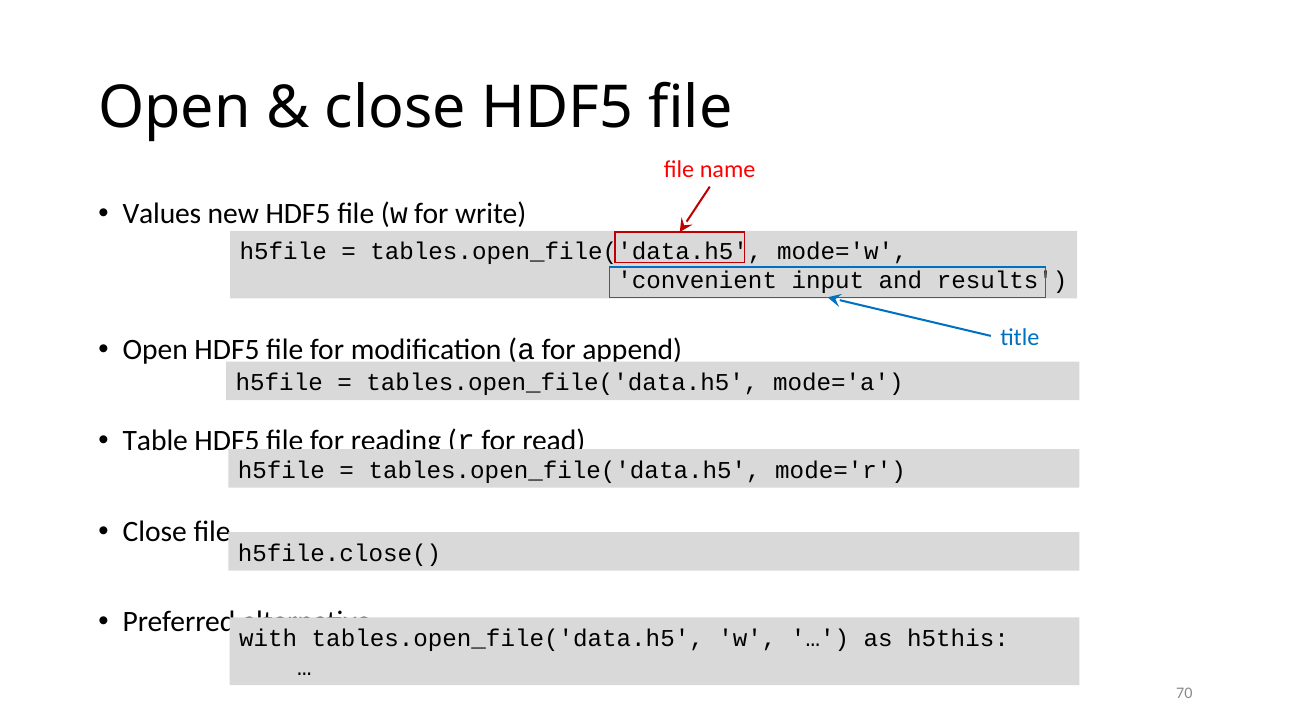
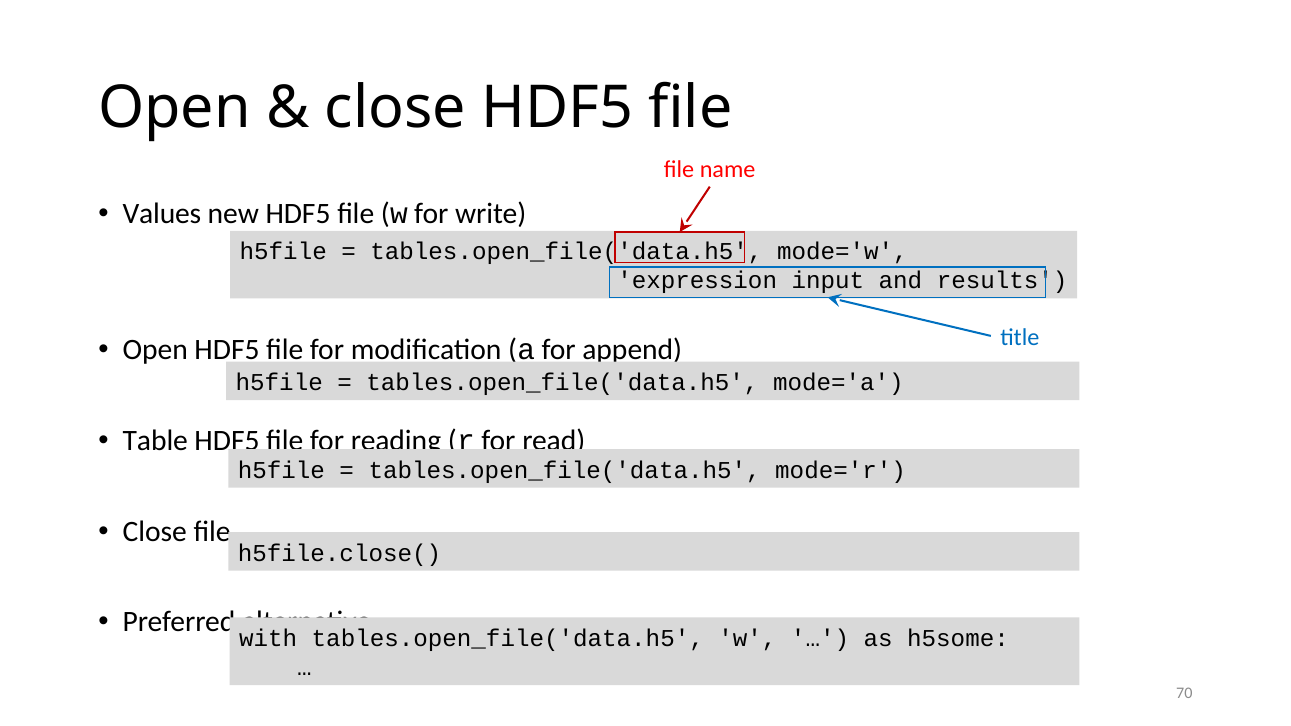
convenient: convenient -> expression
h5this: h5this -> h5some
